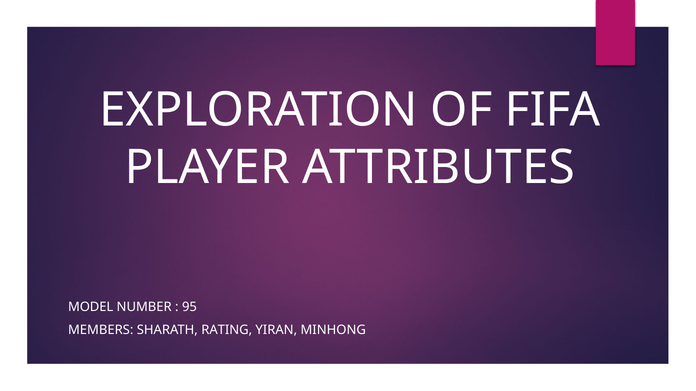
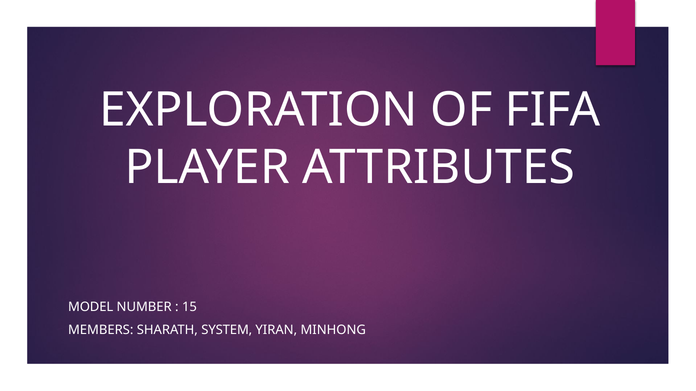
95: 95 -> 15
RATING: RATING -> SYSTEM
